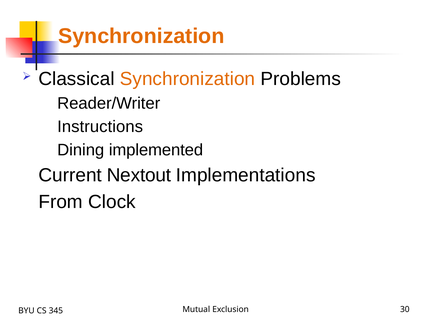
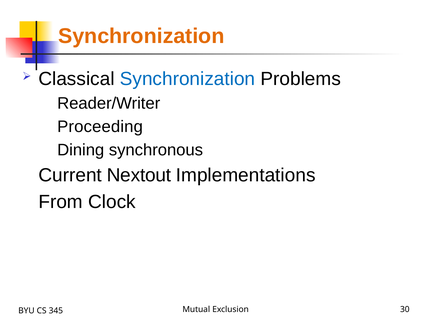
Synchronization at (188, 79) colour: orange -> blue
Instructions: Instructions -> Proceeding
implemented: implemented -> synchronous
